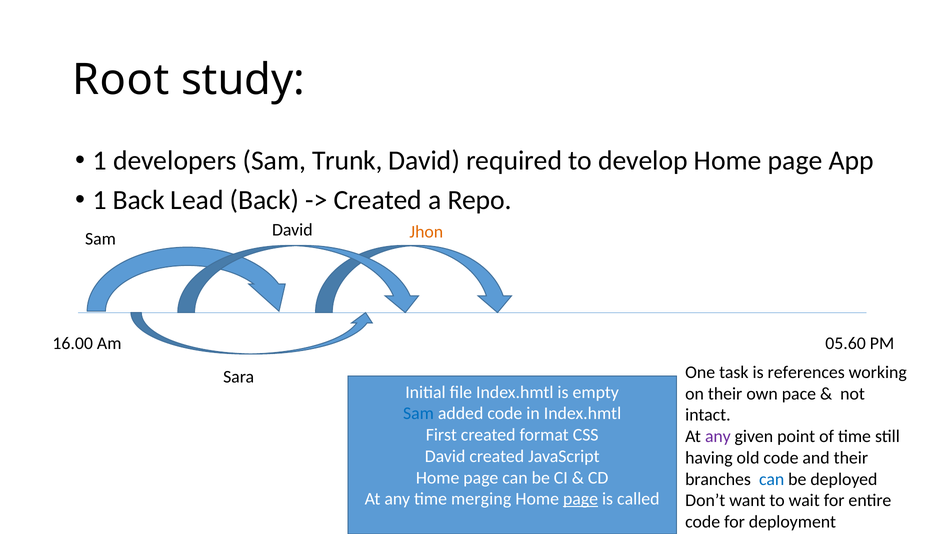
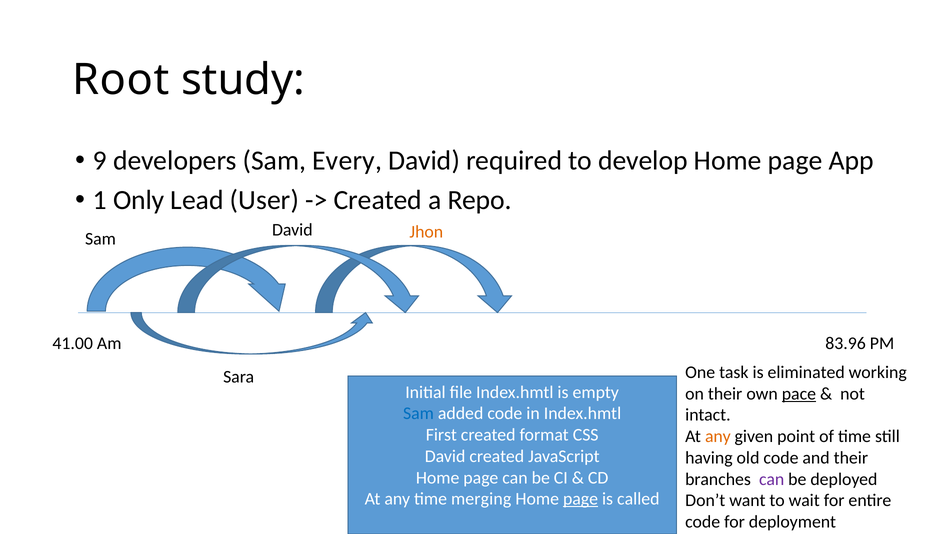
1 at (100, 161): 1 -> 9
Trunk: Trunk -> Every
1 Back: Back -> Only
Lead Back: Back -> User
16.00: 16.00 -> 41.00
05.60: 05.60 -> 83.96
references: references -> eliminated
pace underline: none -> present
any at (718, 437) colour: purple -> orange
can at (772, 479) colour: blue -> purple
